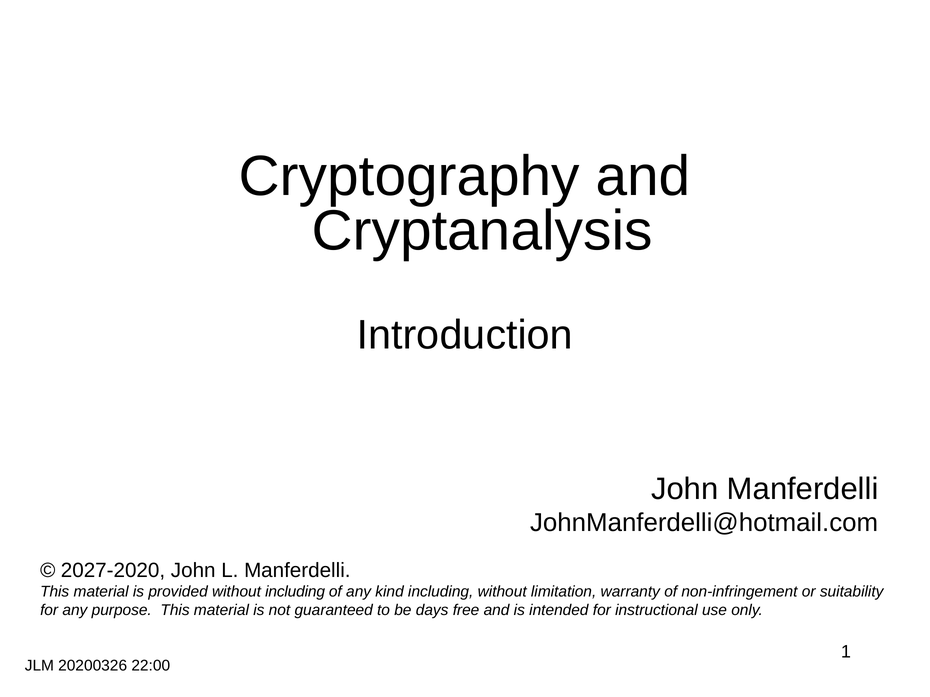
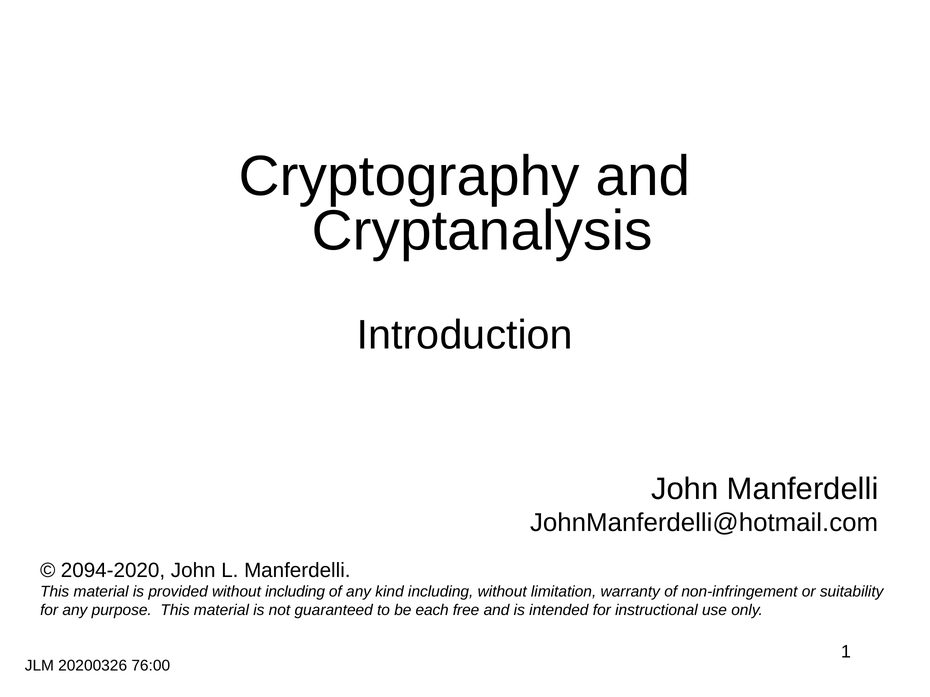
2027-2020: 2027-2020 -> 2094-2020
days: days -> each
22:00: 22:00 -> 76:00
